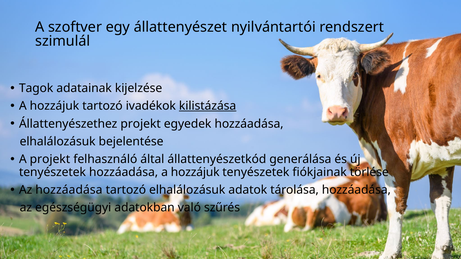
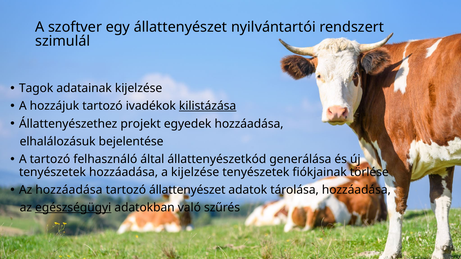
A projekt: projekt -> tartozó
hozzáadása a hozzájuk: hozzájuk -> kijelzése
tartozó elhalálozásuk: elhalálozásuk -> állattenyészet
egészségügyi underline: none -> present
